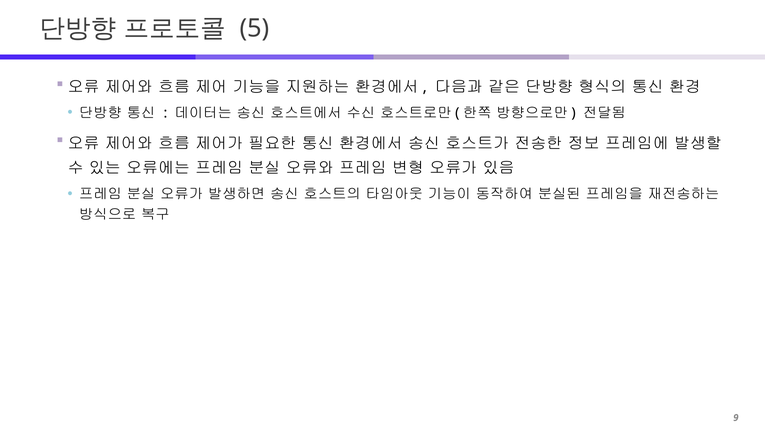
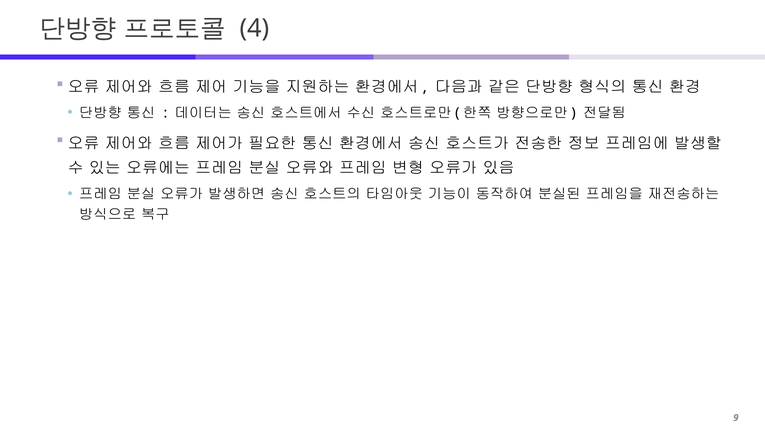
5: 5 -> 4
